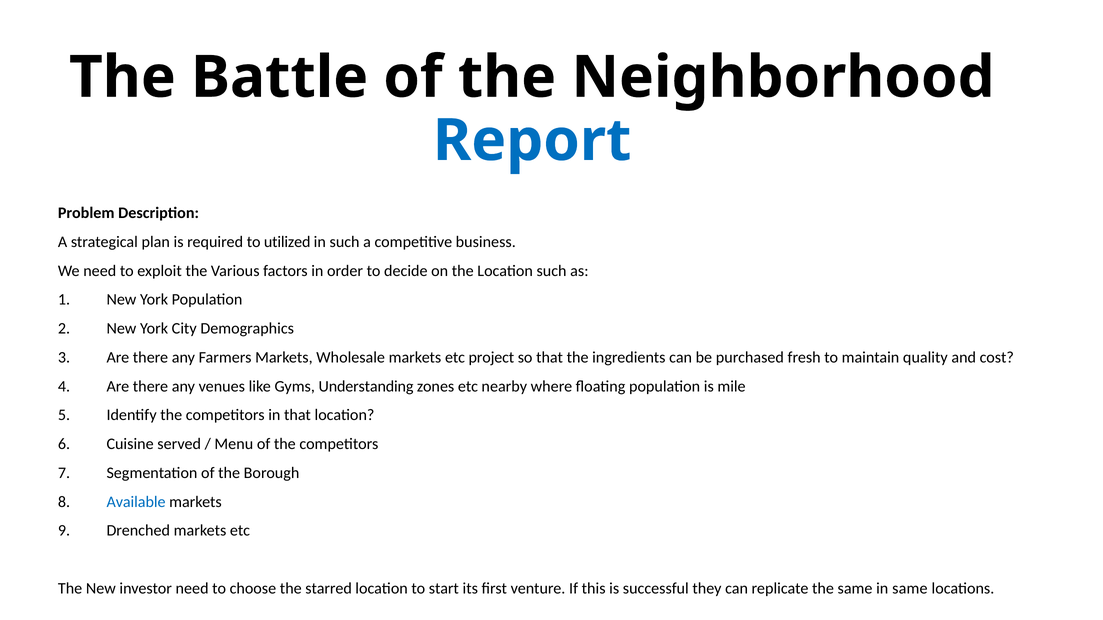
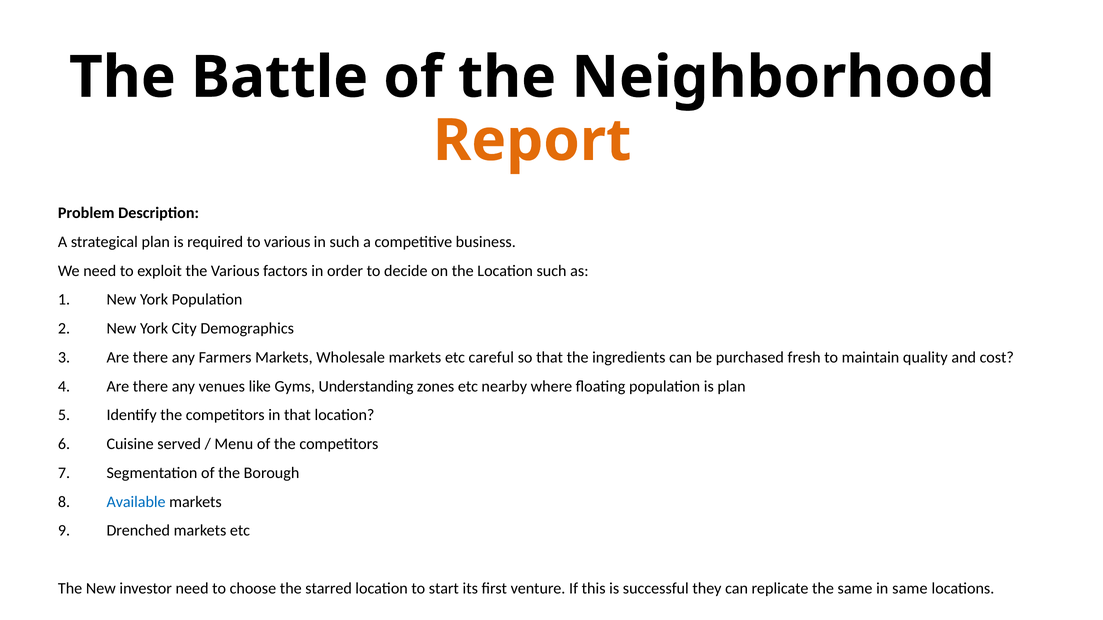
Report colour: blue -> orange
to utilized: utilized -> various
project: project -> careful
is mile: mile -> plan
